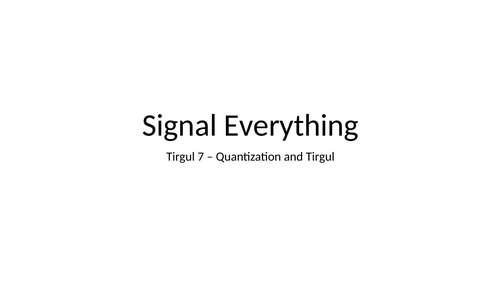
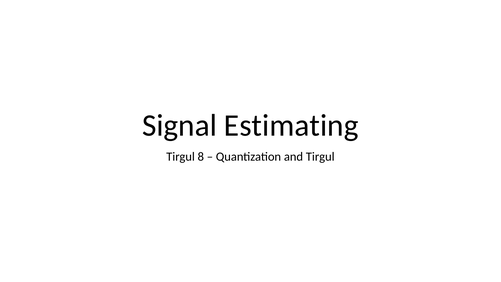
Everything: Everything -> Estimating
7: 7 -> 8
